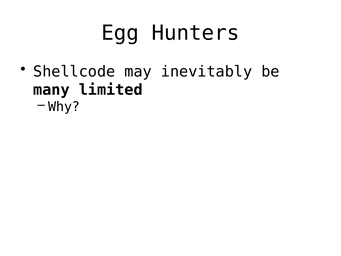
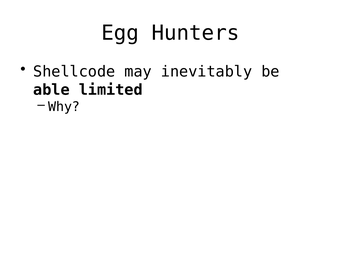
many: many -> able
